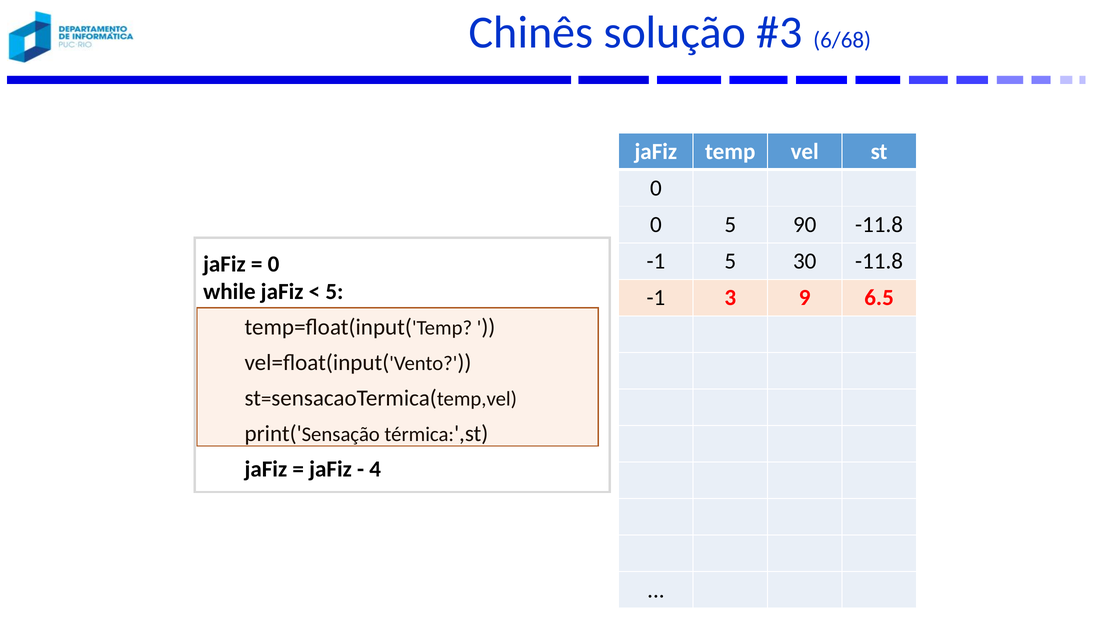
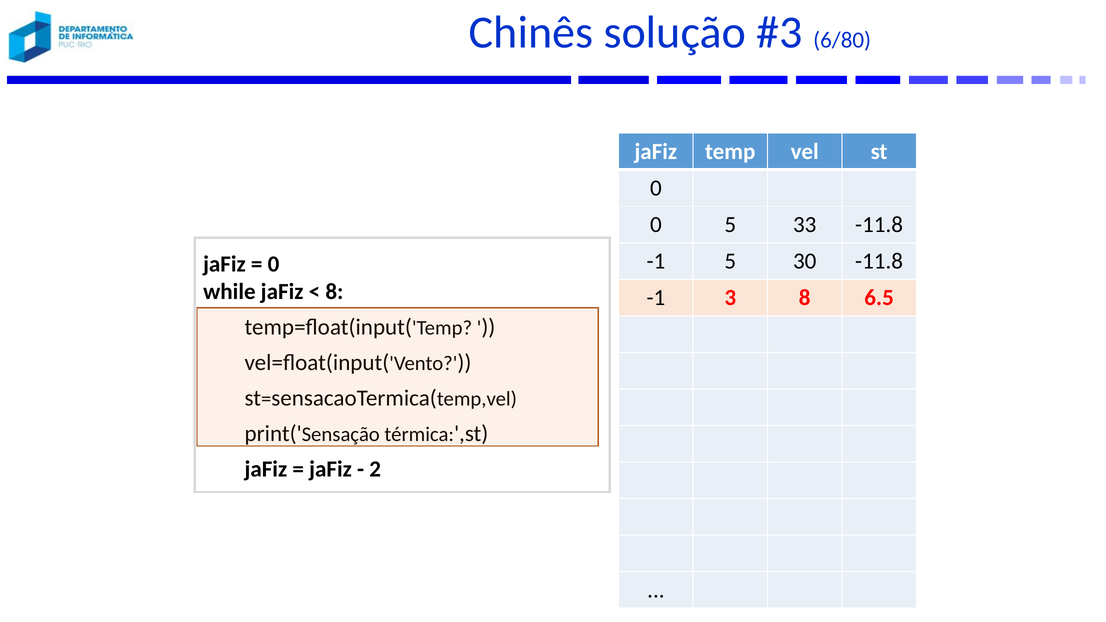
6/68: 6/68 -> 6/80
90: 90 -> 33
5 at (334, 292): 5 -> 8
3 9: 9 -> 8
4: 4 -> 2
